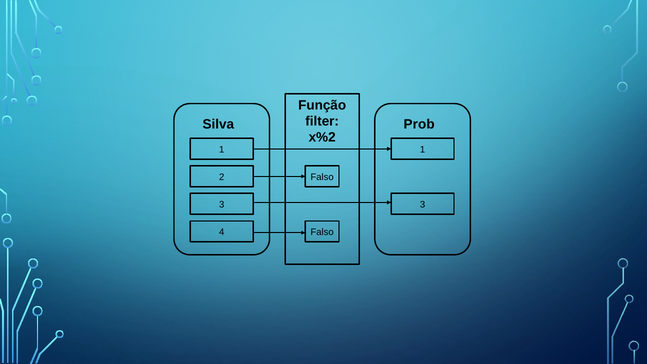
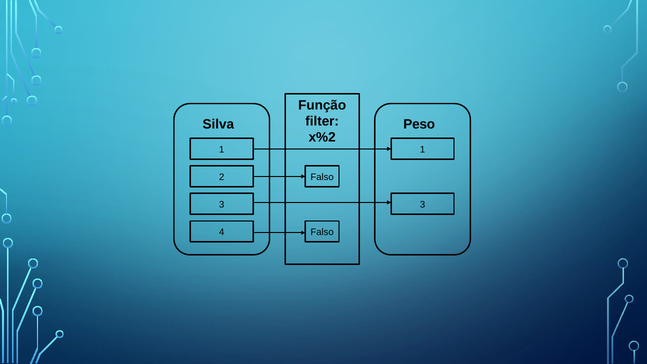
Prob: Prob -> Peso
